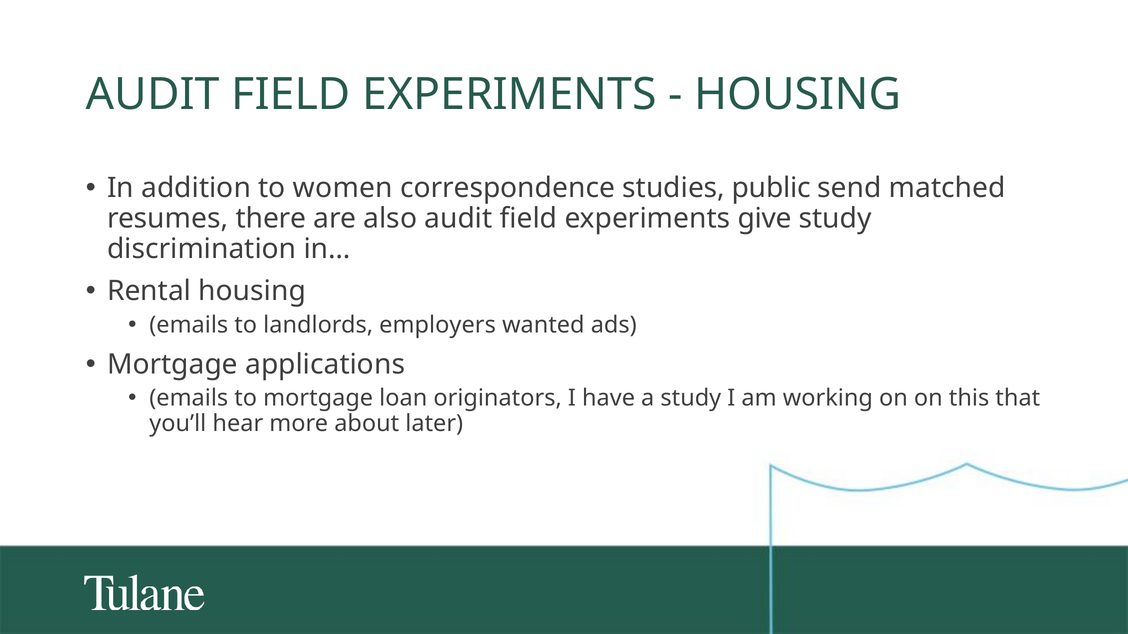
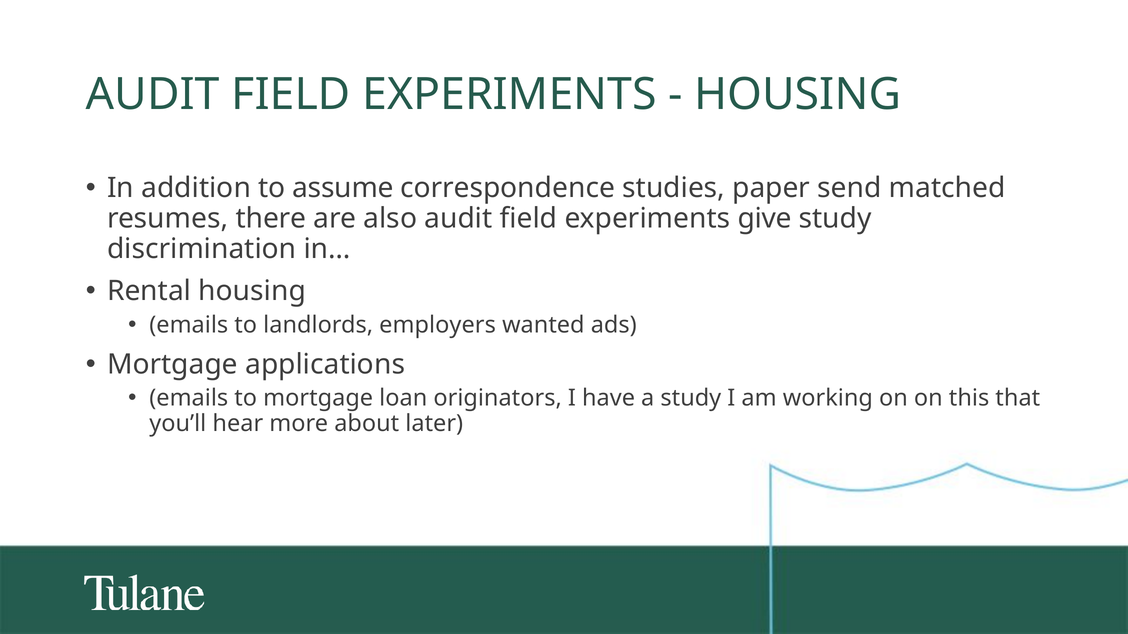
women: women -> assume
public: public -> paper
